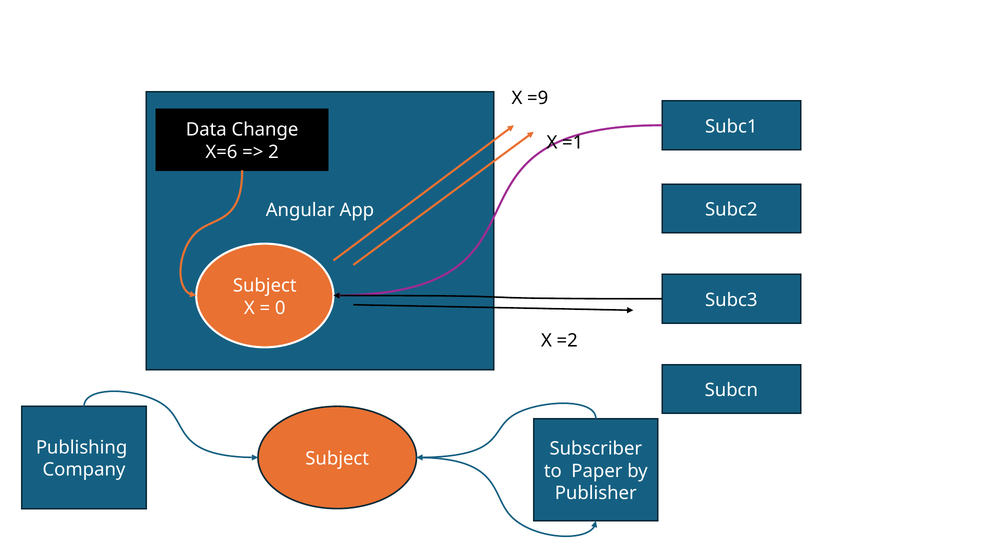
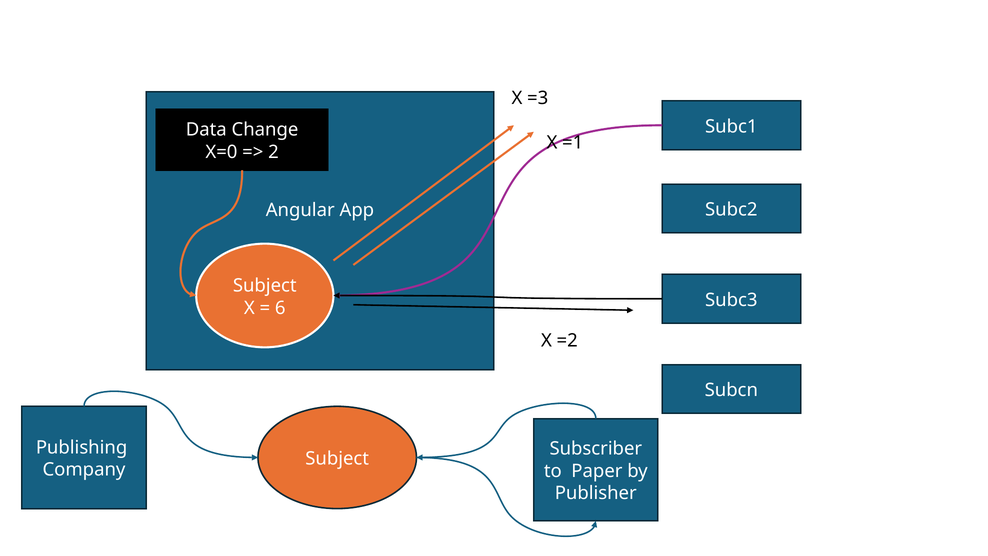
=9: =9 -> =3
X=6: X=6 -> X=0
0: 0 -> 6
